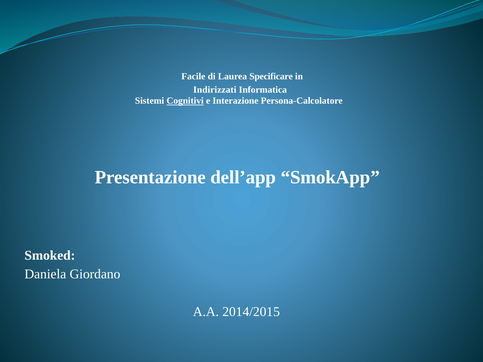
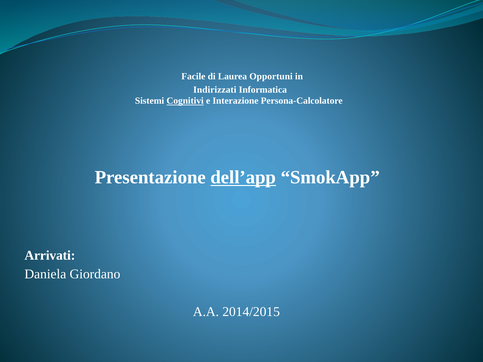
Specificare: Specificare -> Opportuni
dell’app underline: none -> present
Smoked: Smoked -> Arrivati
